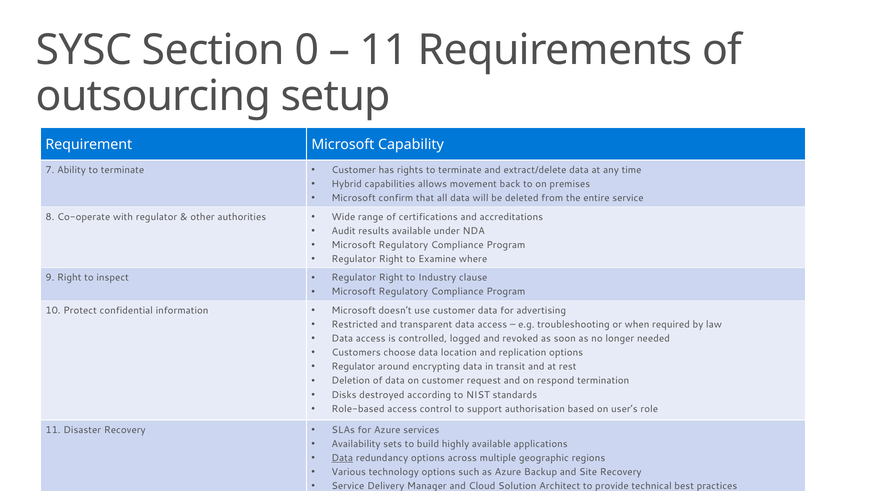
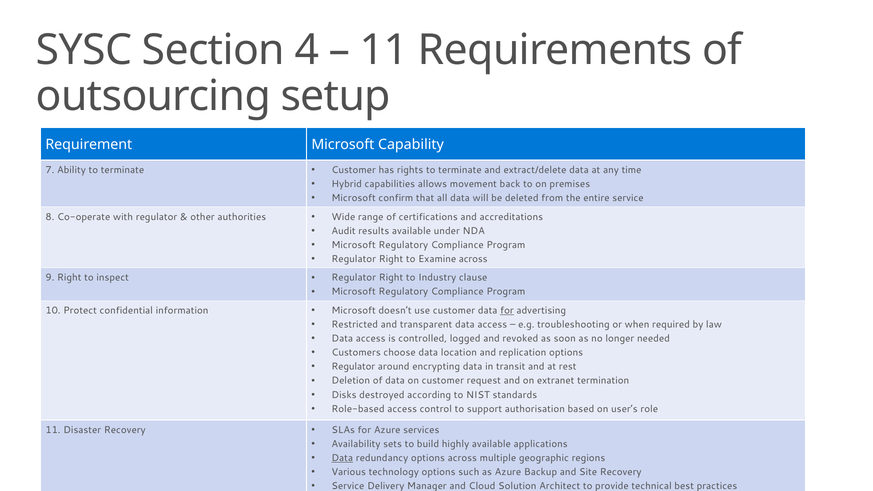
0: 0 -> 4
Examine where: where -> across
for at (507, 311) underline: none -> present
respond: respond -> extranet
